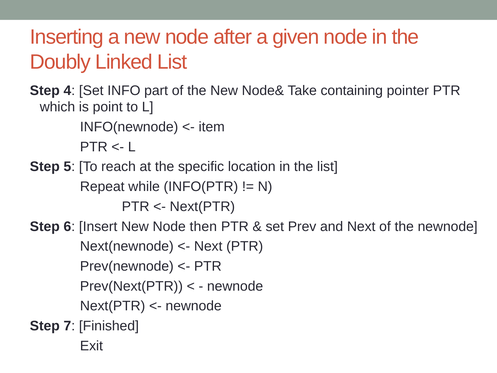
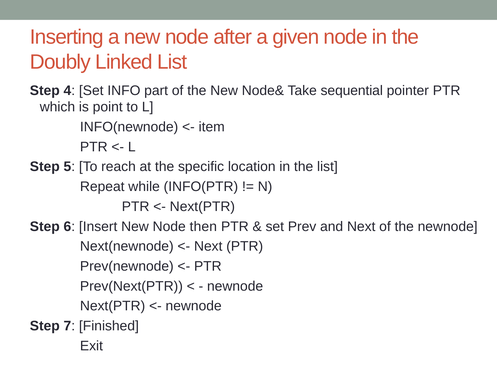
containing: containing -> sequential
